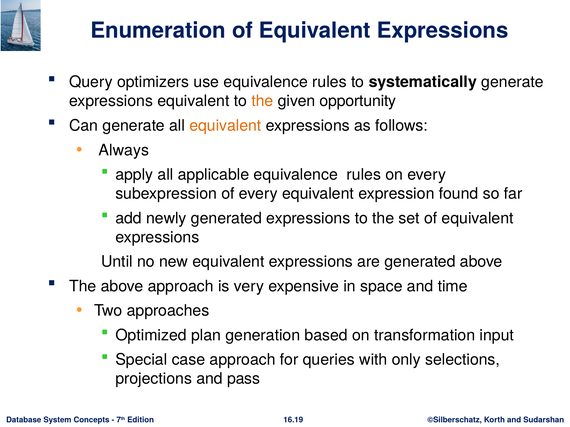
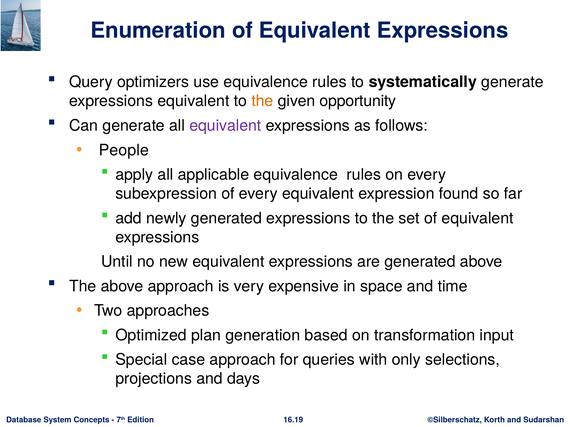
equivalent at (225, 126) colour: orange -> purple
Always: Always -> People
pass: pass -> days
